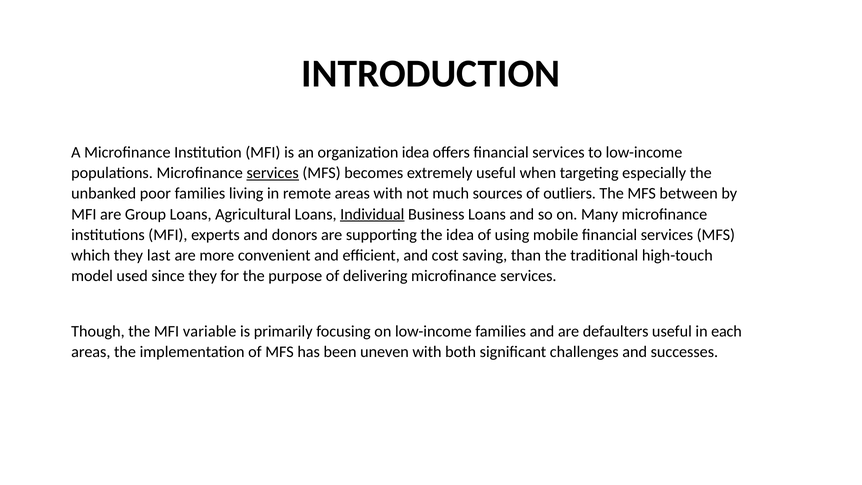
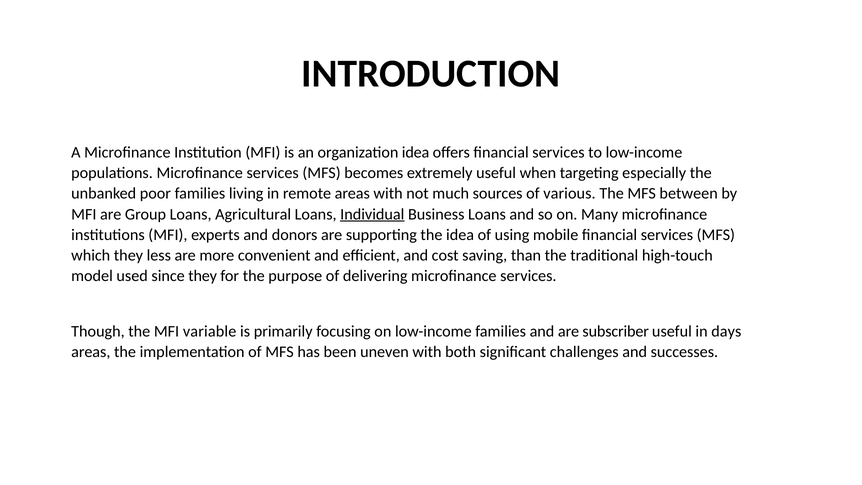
services at (273, 173) underline: present -> none
outliers: outliers -> various
last: last -> less
defaulters: defaulters -> subscriber
each: each -> days
